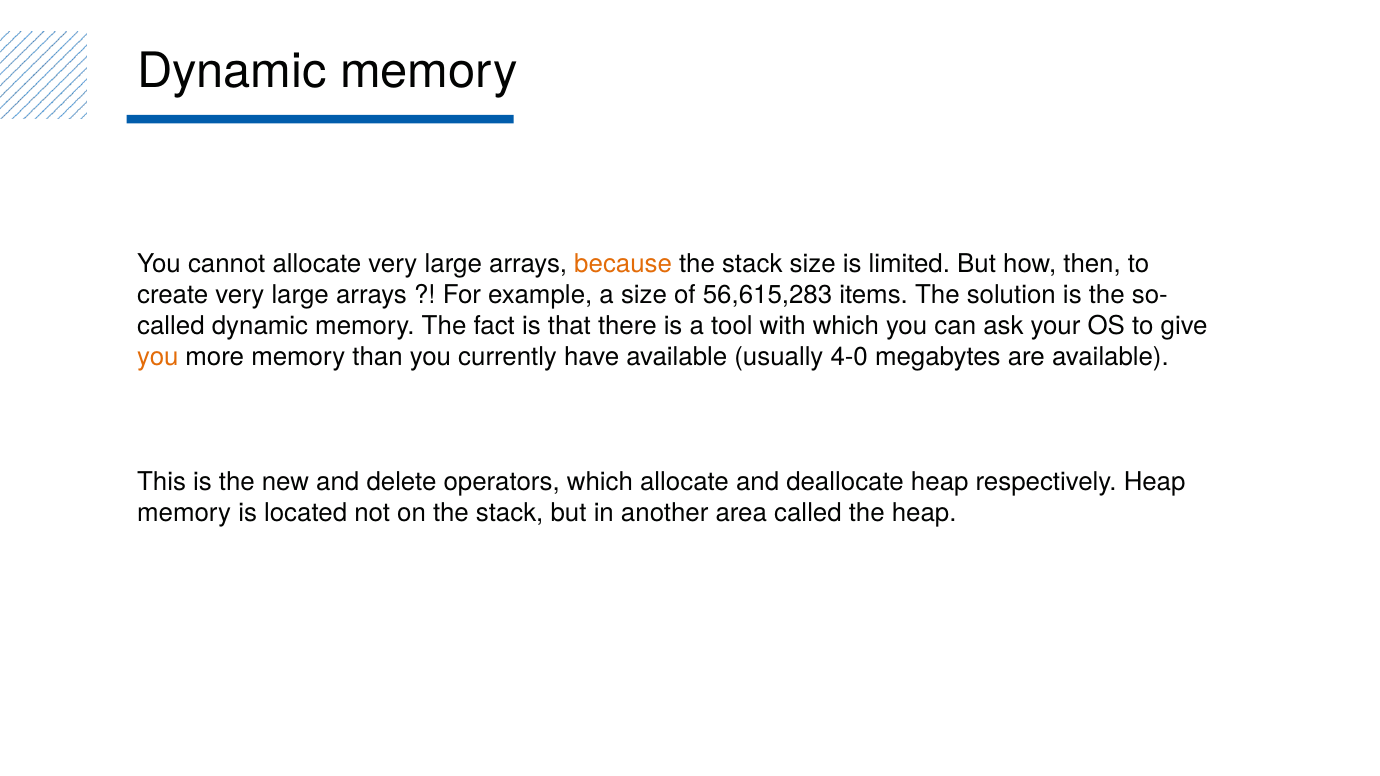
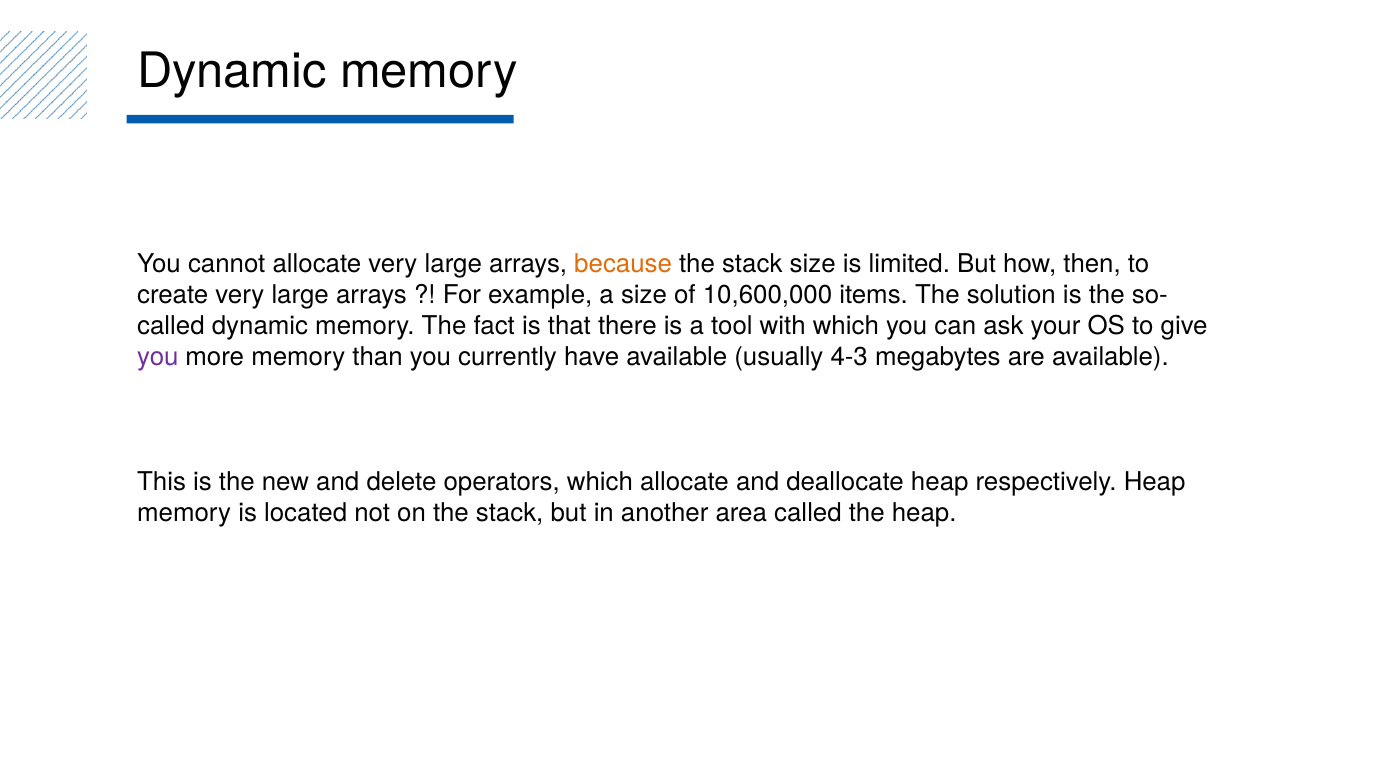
56,615,283: 56,615,283 -> 10,600,000
you at (158, 357) colour: orange -> purple
4-0: 4-0 -> 4-3
